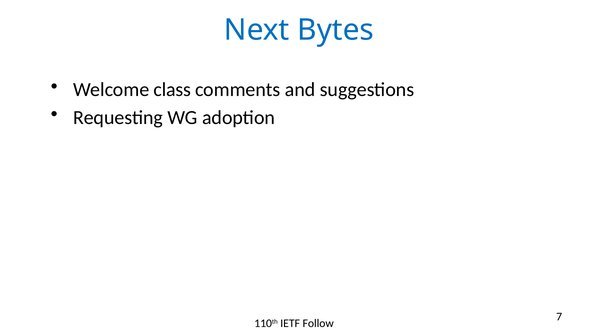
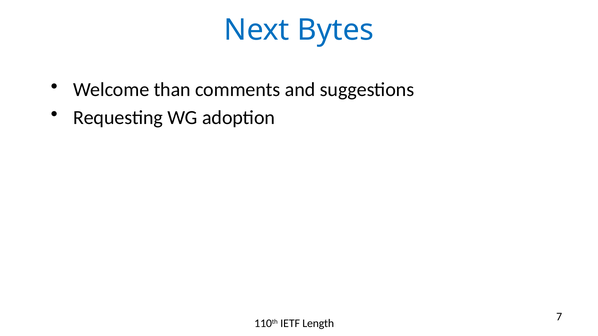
class: class -> than
Follow: Follow -> Length
